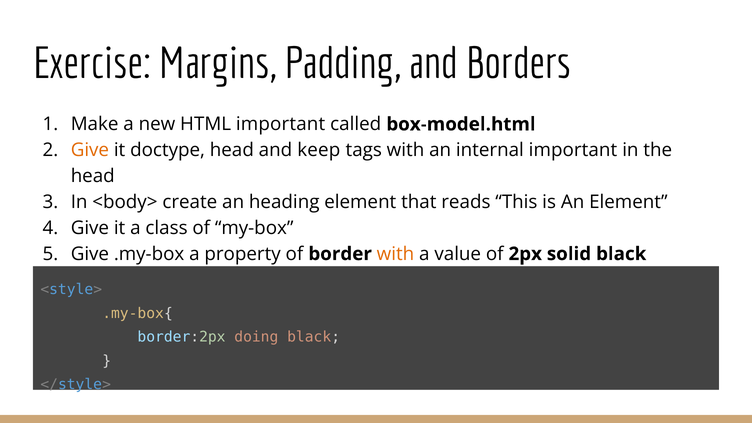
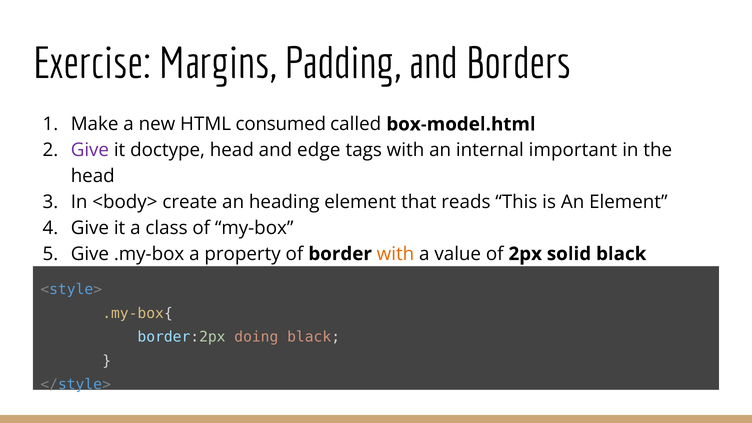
HTML important: important -> consumed
Give at (90, 150) colour: orange -> purple
keep: keep -> edge
